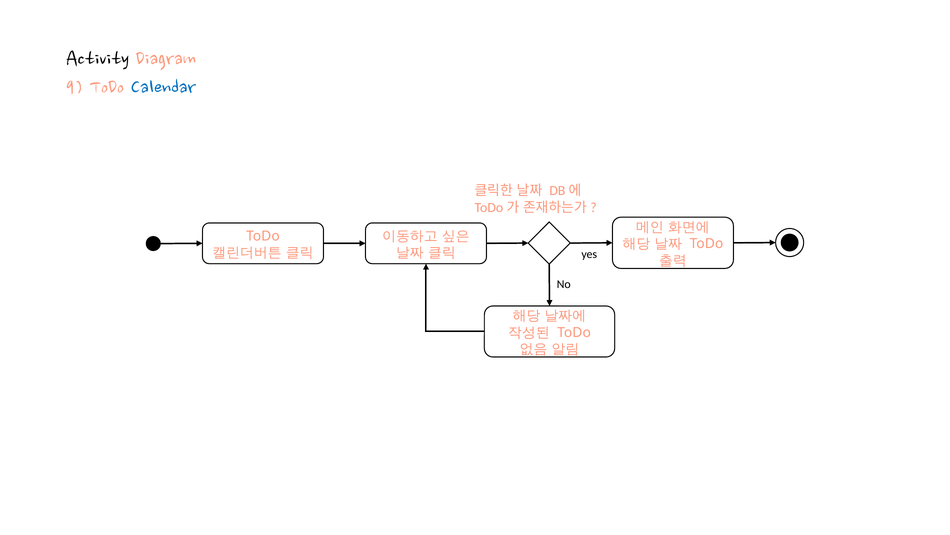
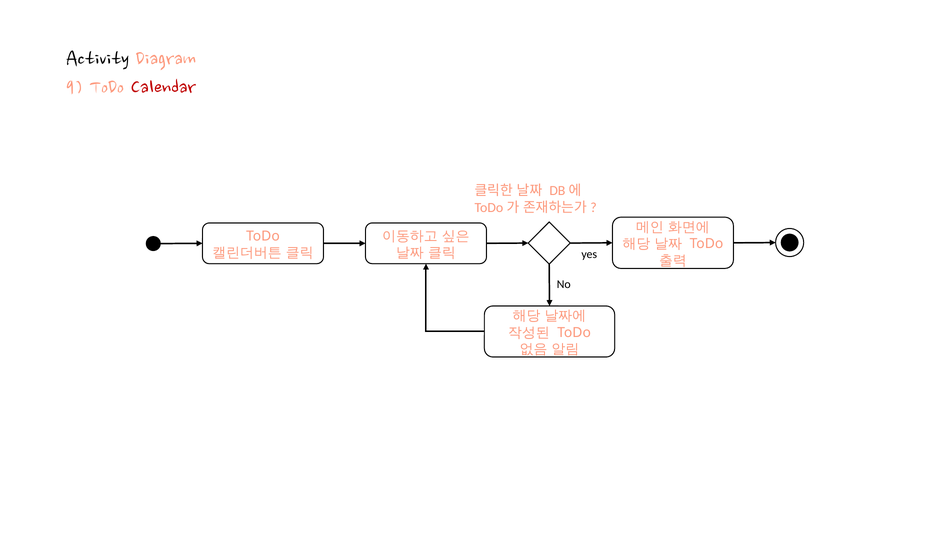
Calendar colour: blue -> red
